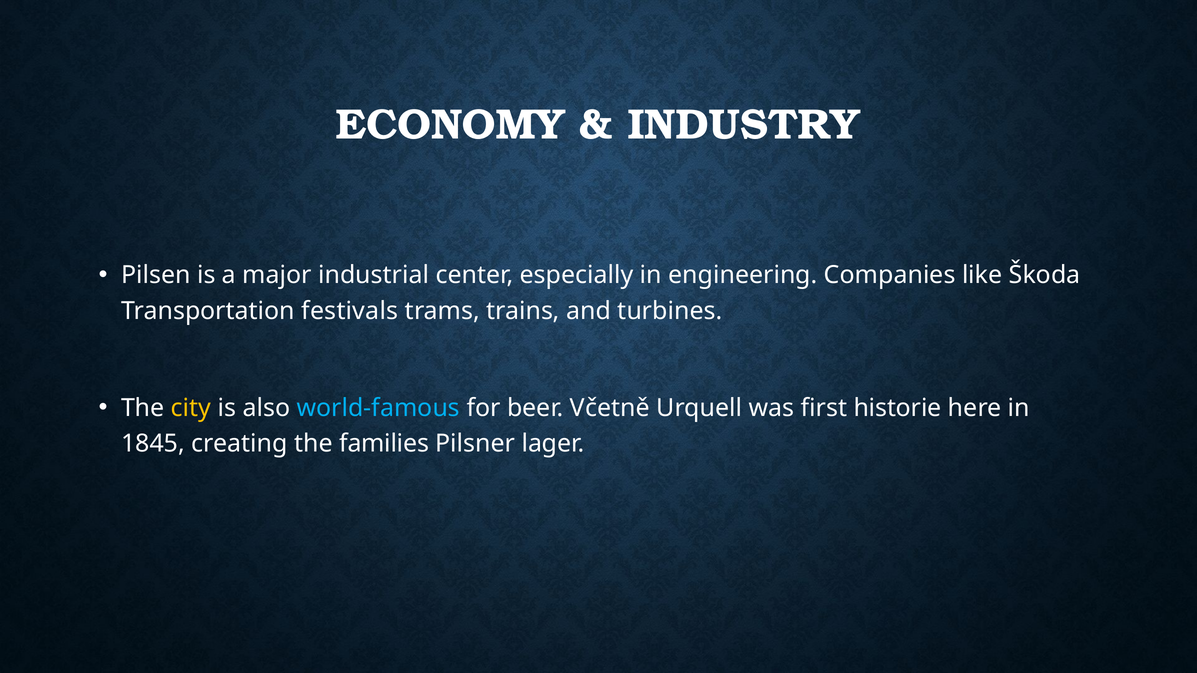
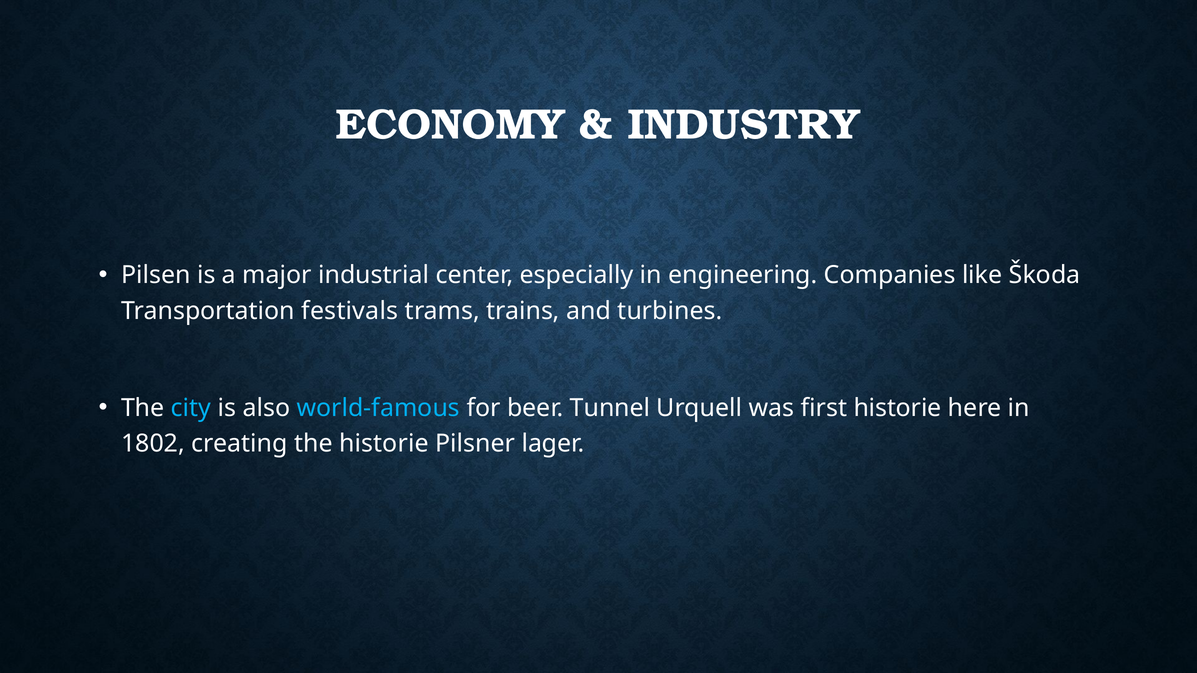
city colour: yellow -> light blue
Včetně: Včetně -> Tunnel
1845: 1845 -> 1802
the families: families -> historie
